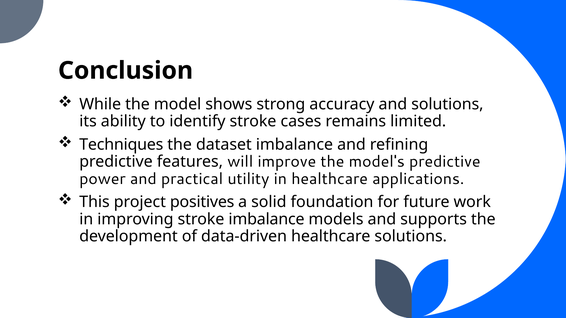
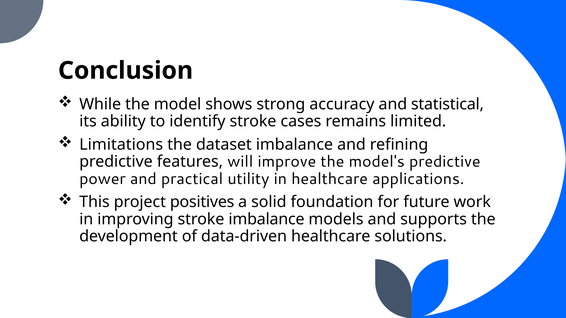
and solutions: solutions -> statistical
Techniques: Techniques -> Limitations
